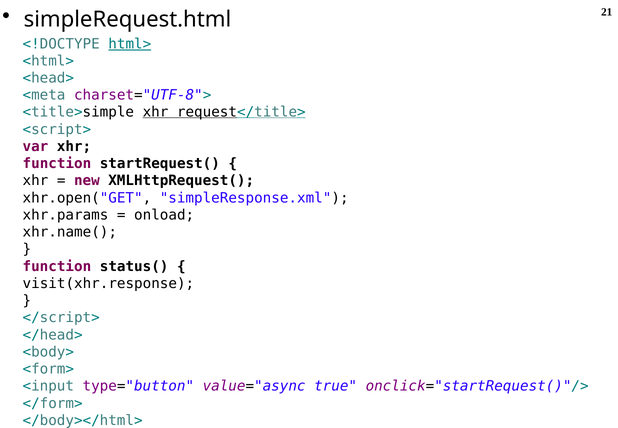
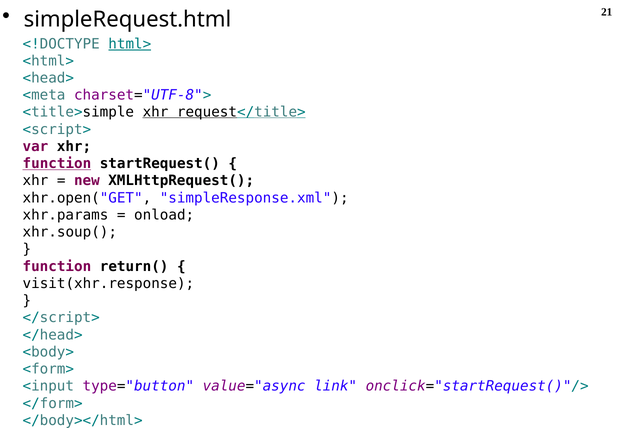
function at (57, 164) underline: none -> present
xhr.name(: xhr.name( -> xhr.soup(
status(: status( -> return(
true: true -> link
